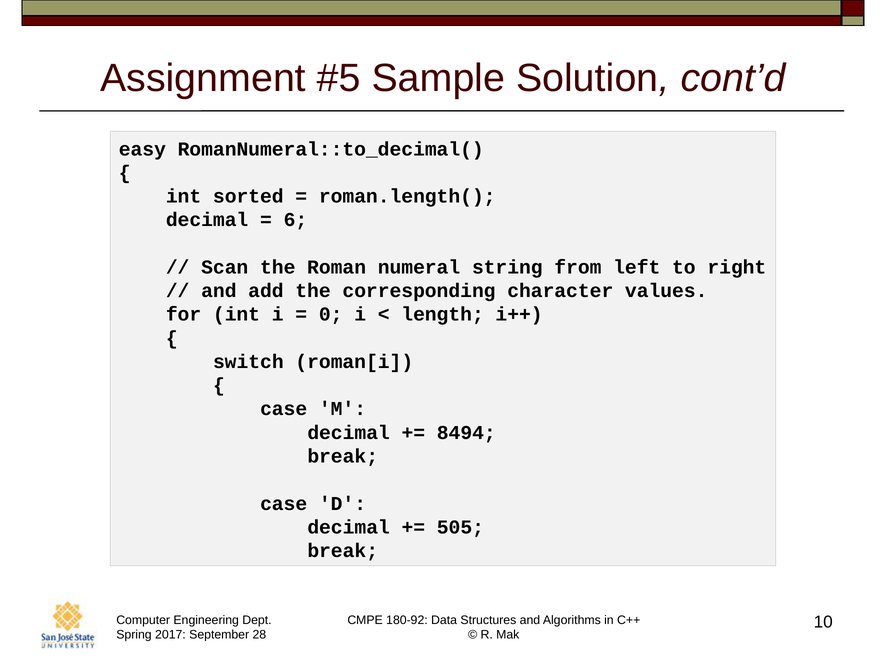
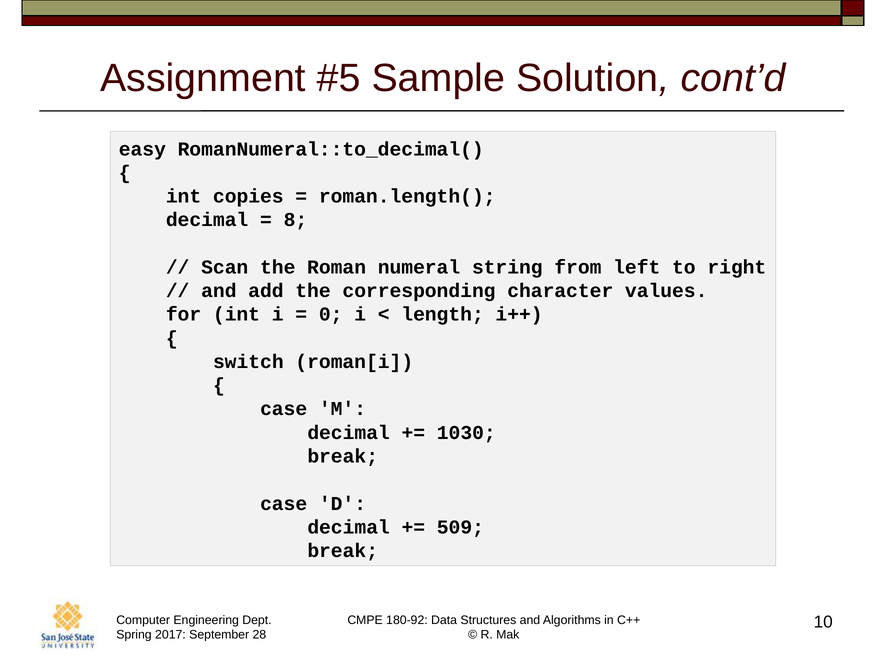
sorted: sorted -> copies
6: 6 -> 8
8494: 8494 -> 1030
505: 505 -> 509
